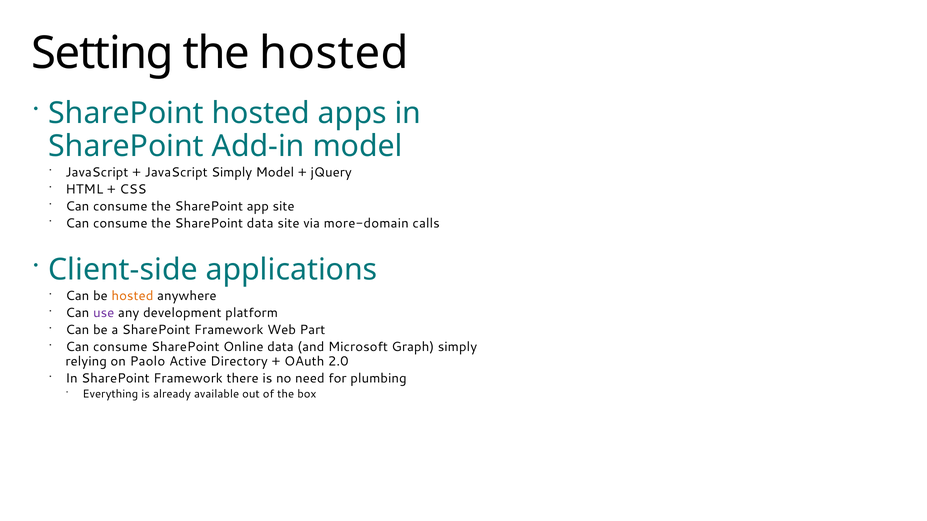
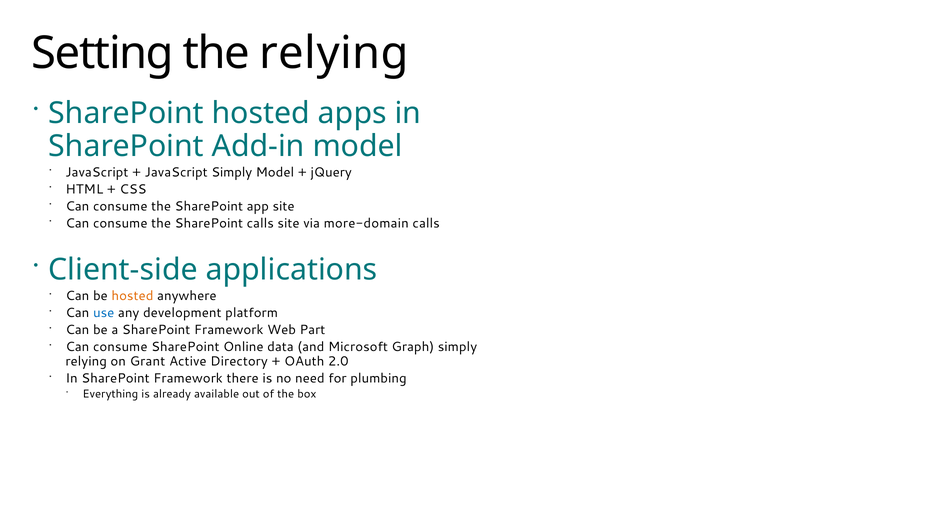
the hosted: hosted -> relying
SharePoint data: data -> calls
use colour: purple -> blue
Paolo: Paolo -> Grant
